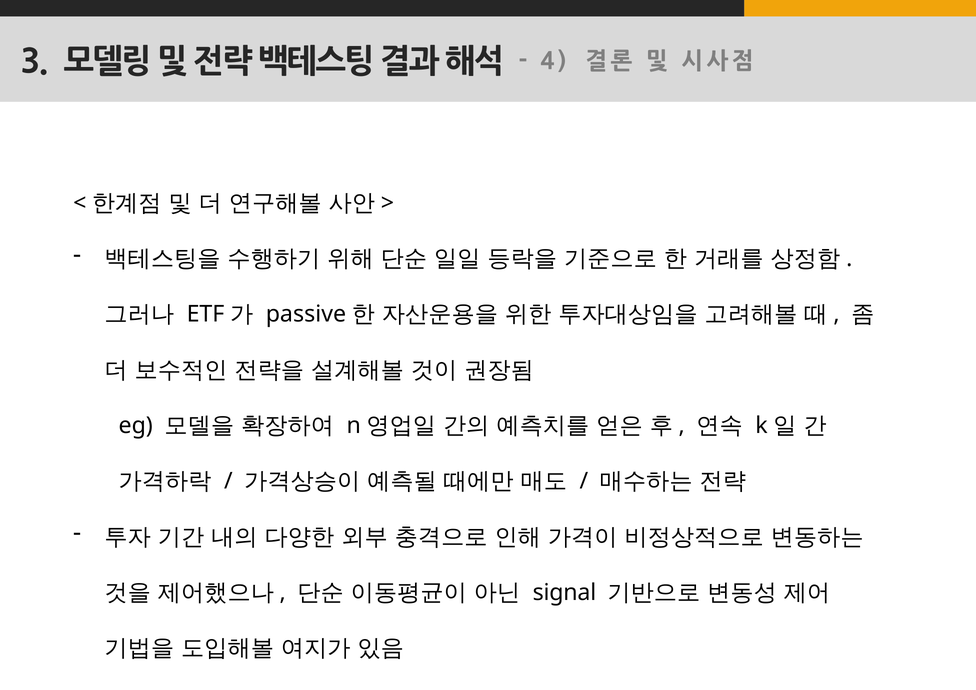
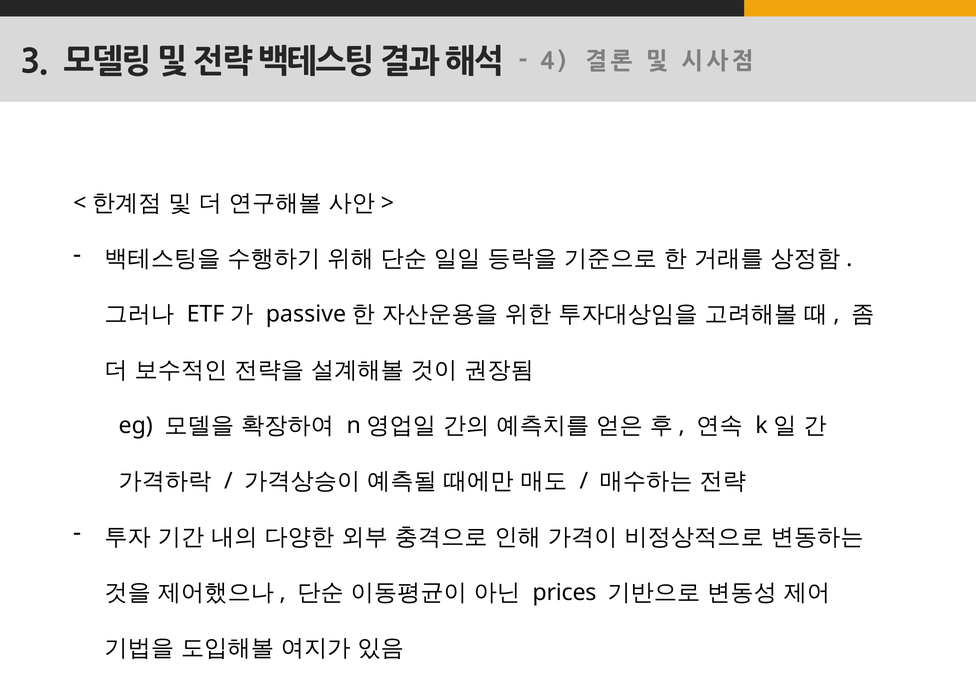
signal: signal -> prices
